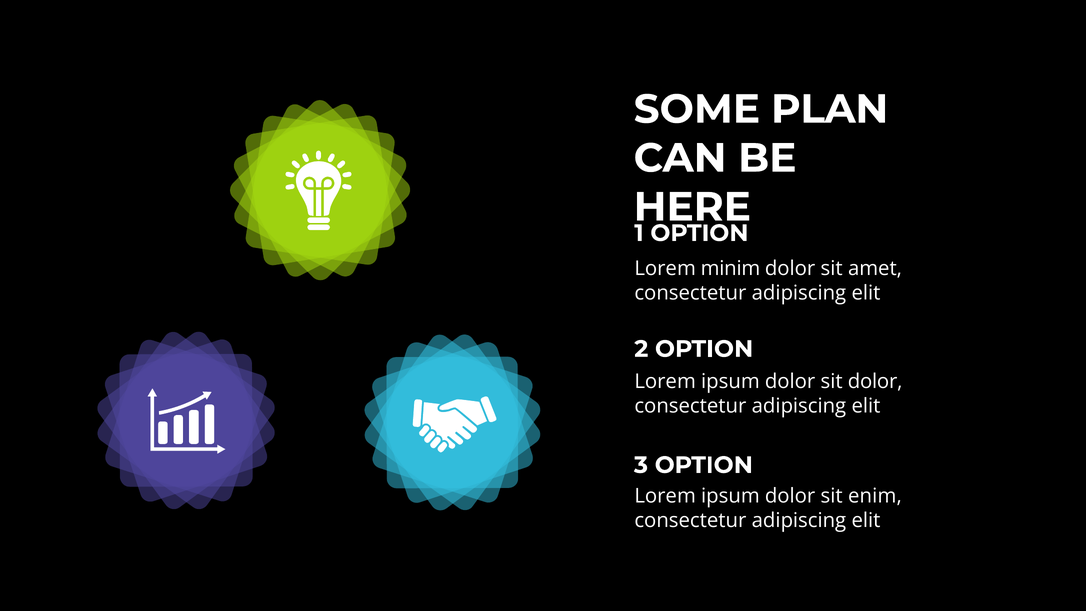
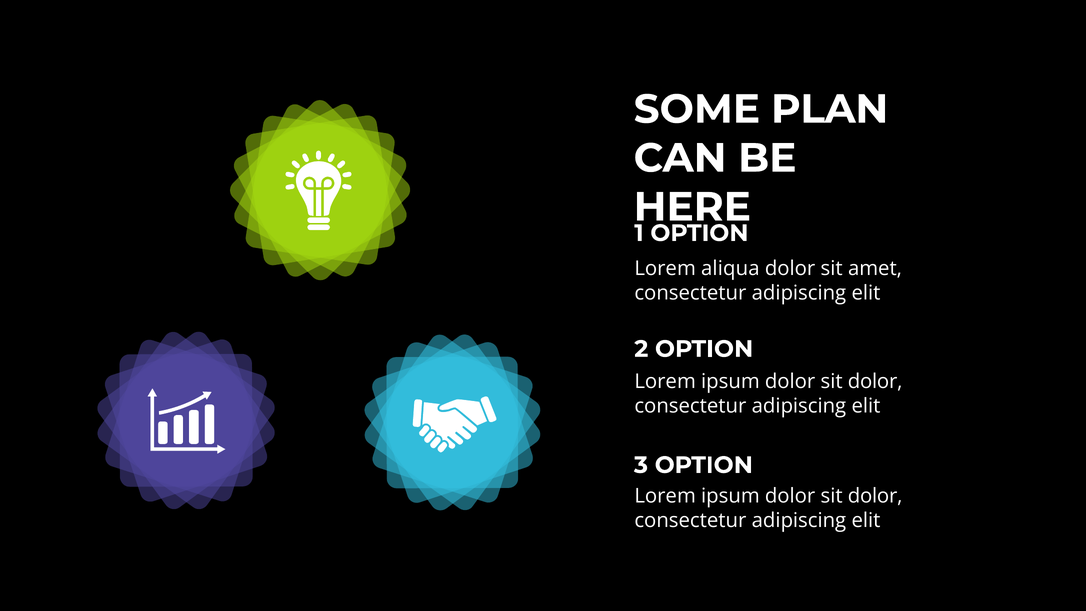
minim: minim -> aliqua
enim at (875, 496): enim -> dolor
